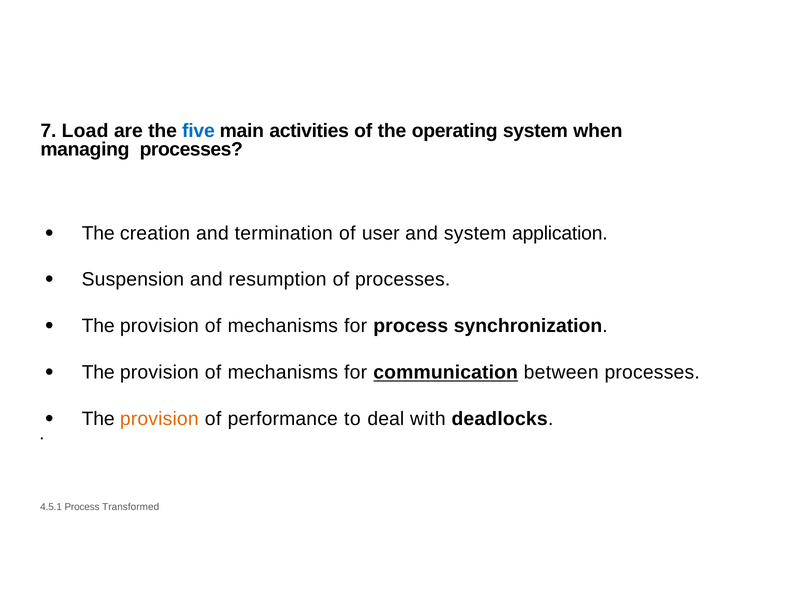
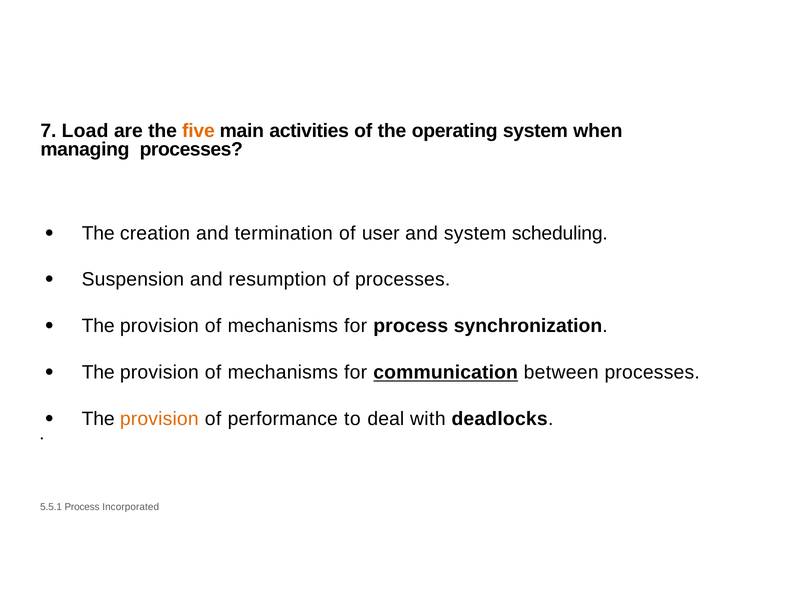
five colour: blue -> orange
application: application -> scheduling
4.5.1: 4.5.1 -> 5.5.1
Transformed: Transformed -> Incorporated
